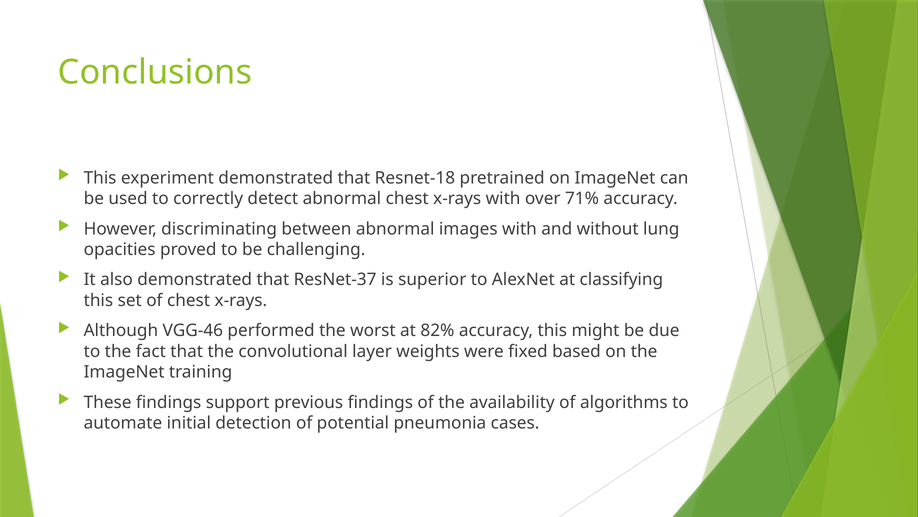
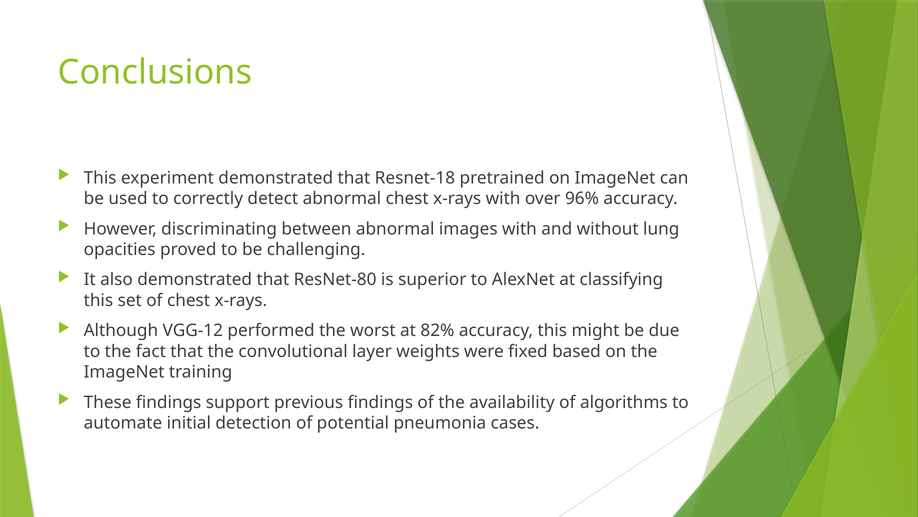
71%: 71% -> 96%
ResNet-37: ResNet-37 -> ResNet-80
VGG-46: VGG-46 -> VGG-12
